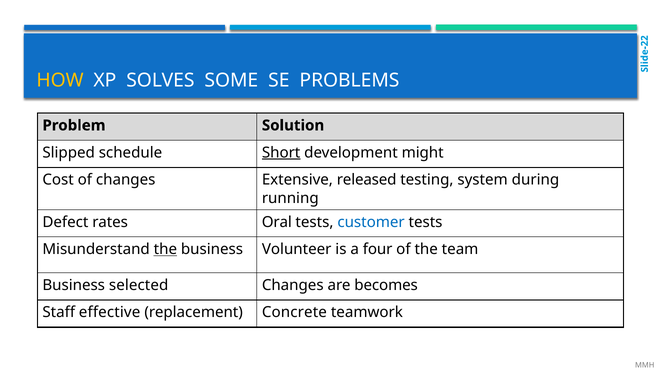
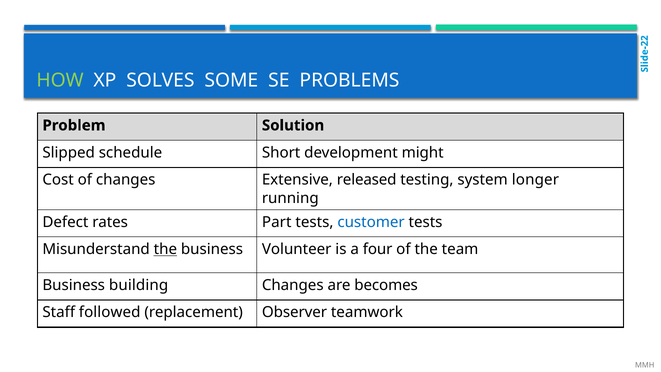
HOW colour: yellow -> light green
Short underline: present -> none
during: during -> longer
Oral: Oral -> Part
selected: selected -> building
effective: effective -> followed
Concrete: Concrete -> Observer
